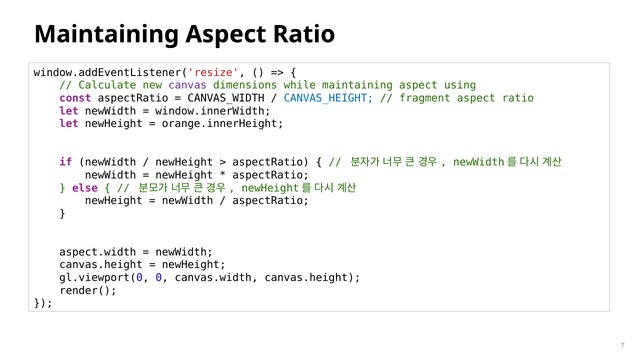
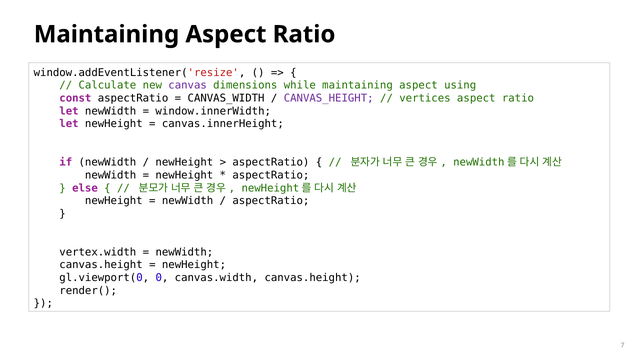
CANVAS_HEIGHT colour: blue -> purple
fragment: fragment -> vertices
orange.innerHeight: orange.innerHeight -> canvas.innerHeight
aspect.width: aspect.width -> vertex.width
